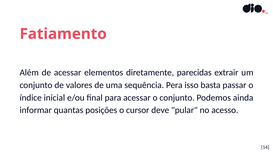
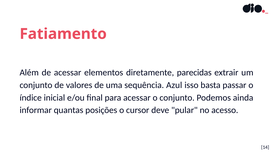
Pera: Pera -> Azul
